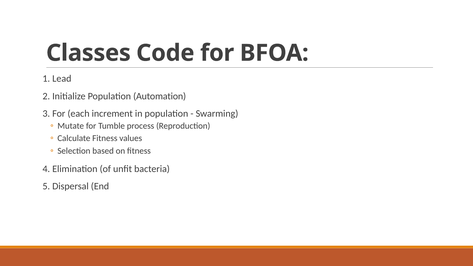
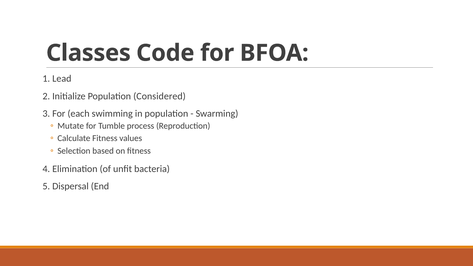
Automation: Automation -> Considered
increment: increment -> swimming
